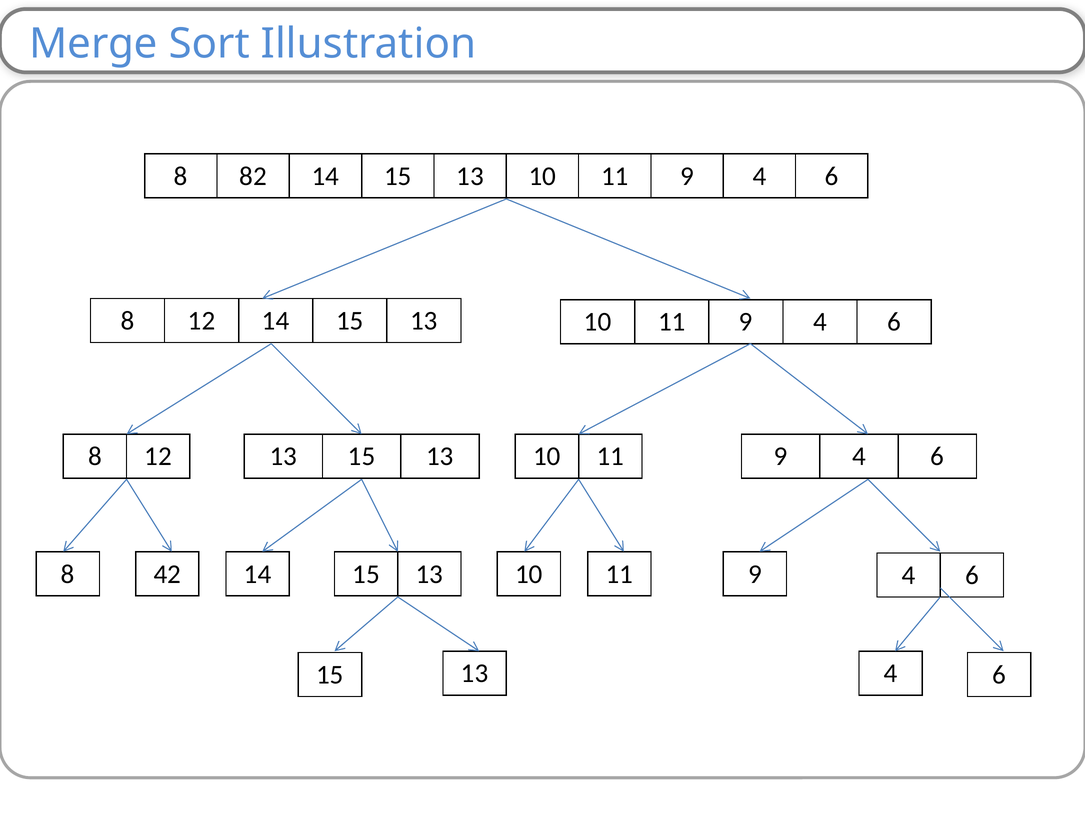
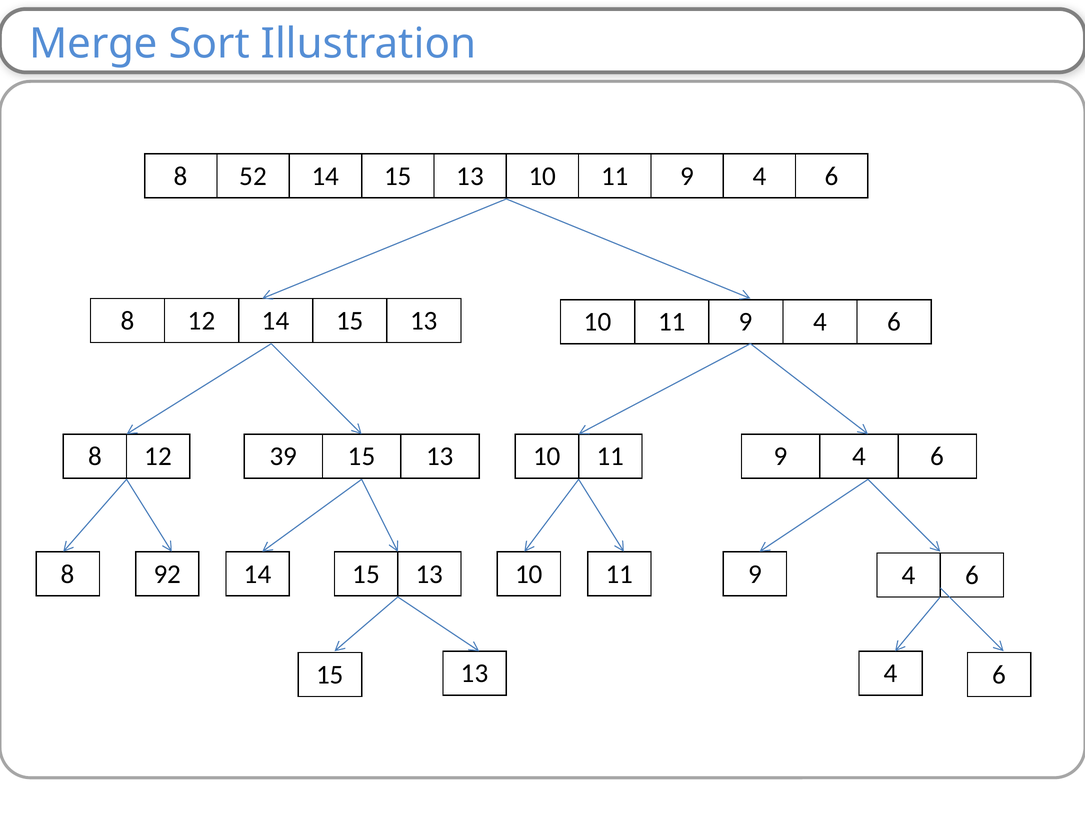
82: 82 -> 52
12 13: 13 -> 39
42: 42 -> 92
